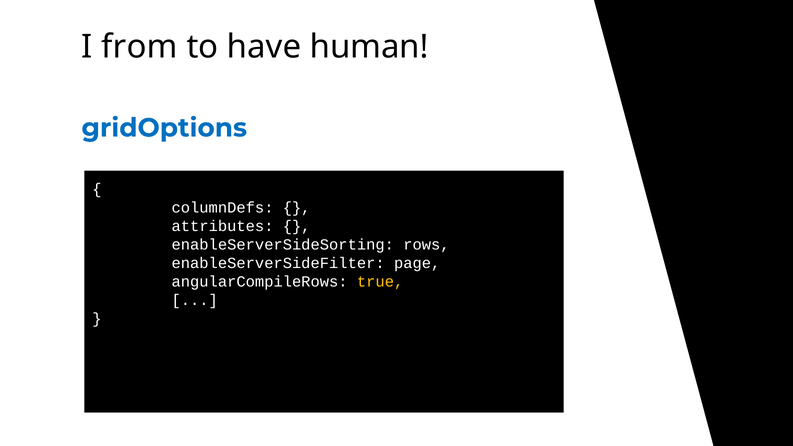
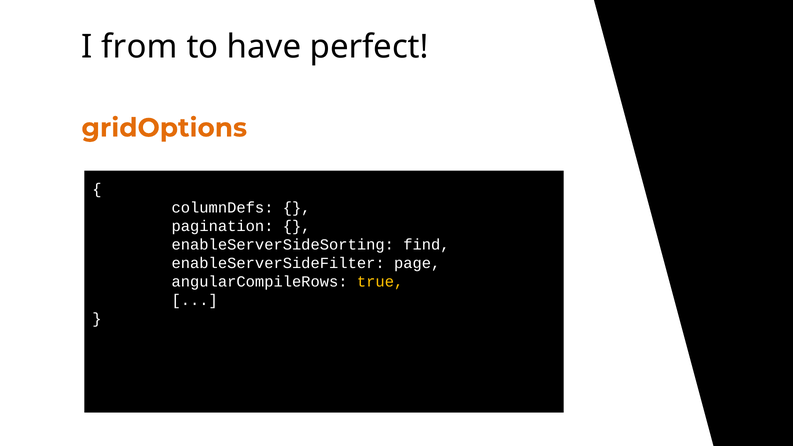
human: human -> perfect
gridOptions colour: blue -> orange
attributes: attributes -> pagination
rows: rows -> find
